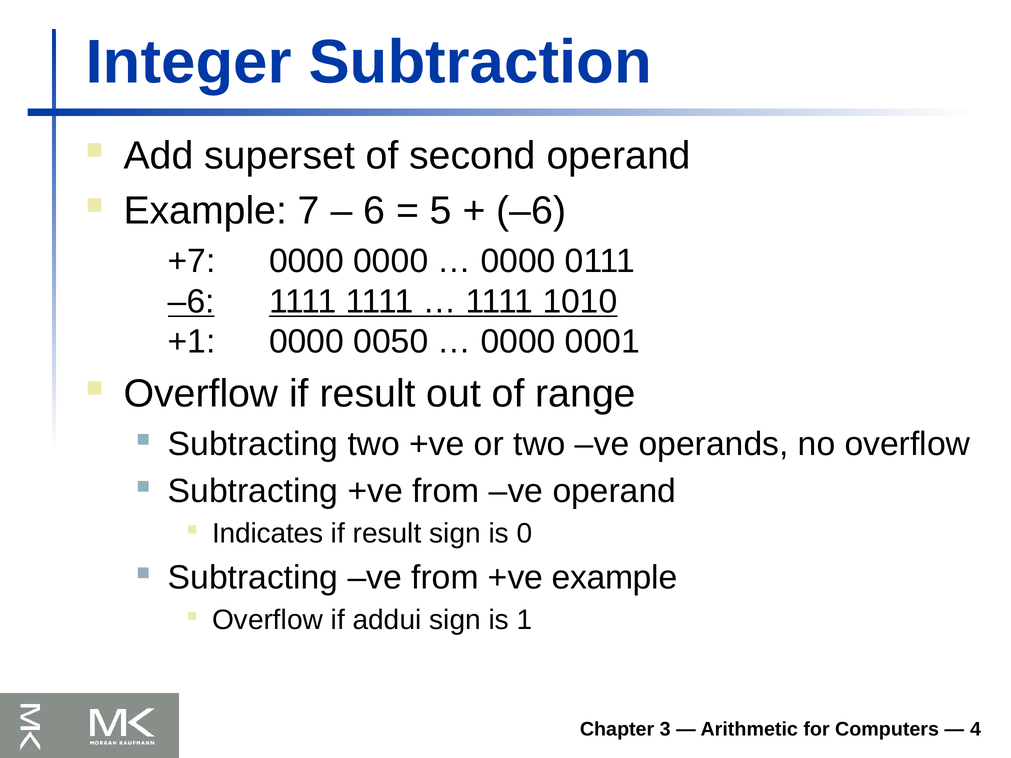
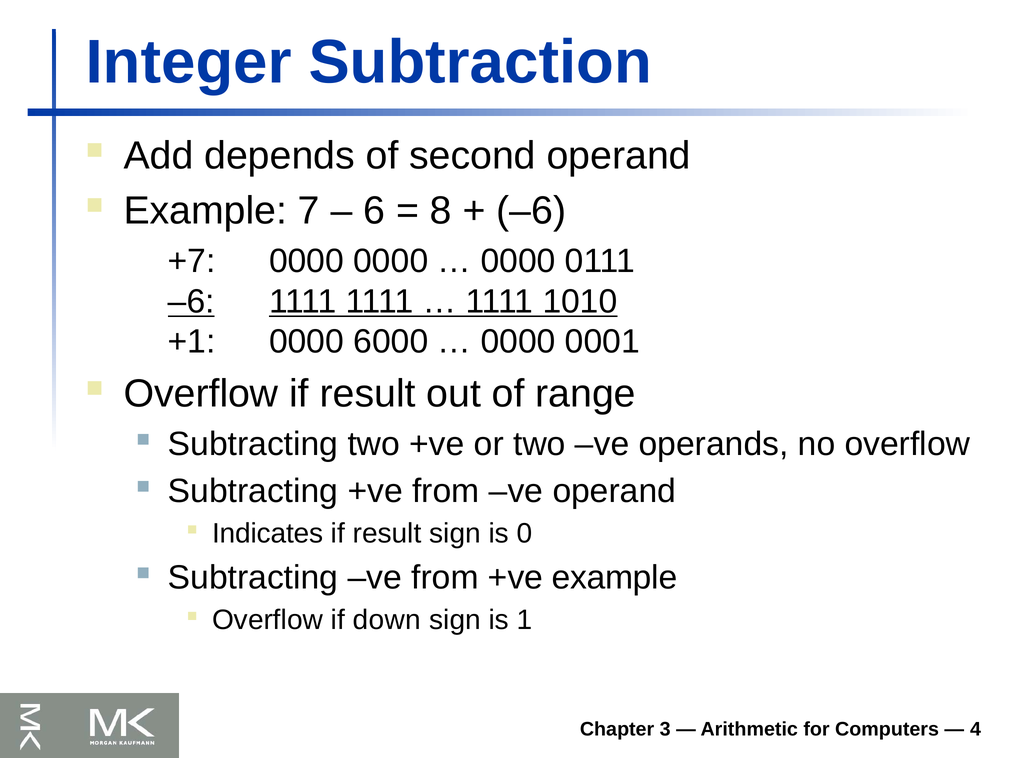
superset: superset -> depends
5: 5 -> 8
0050: 0050 -> 6000
addui: addui -> down
